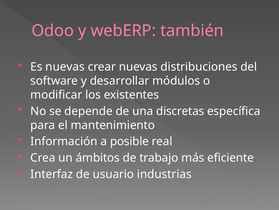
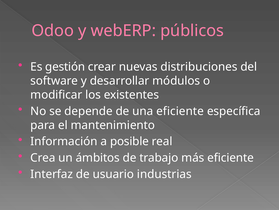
también: también -> públicos
Es nuevas: nuevas -> gestión
una discretas: discretas -> eficiente
